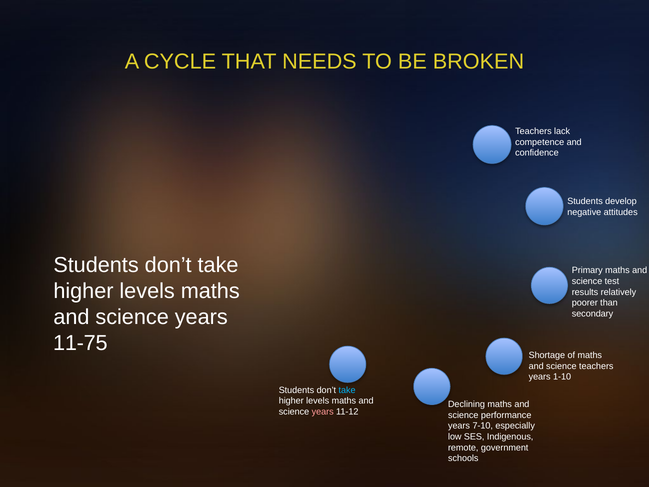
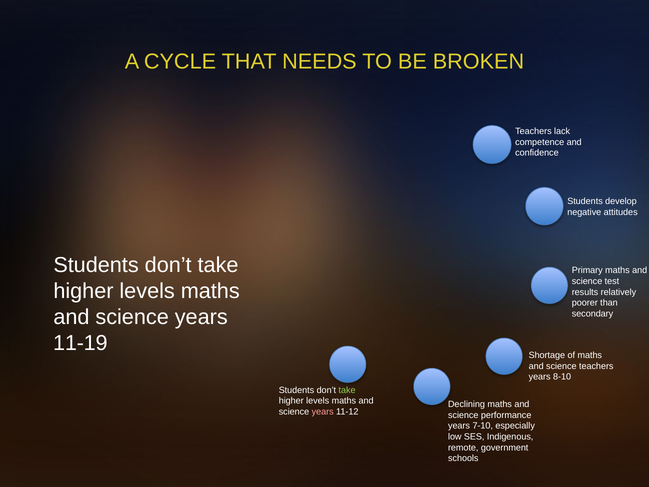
11-75: 11-75 -> 11-19
1-10: 1-10 -> 8-10
take at (347, 390) colour: light blue -> light green
